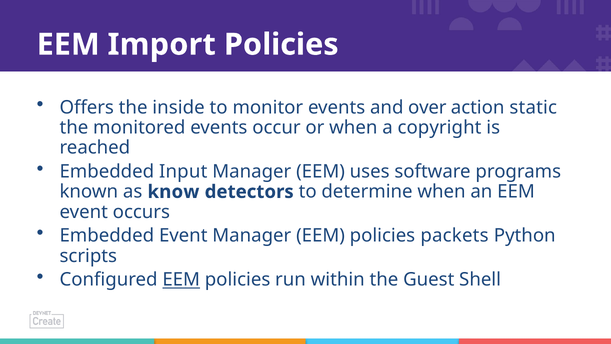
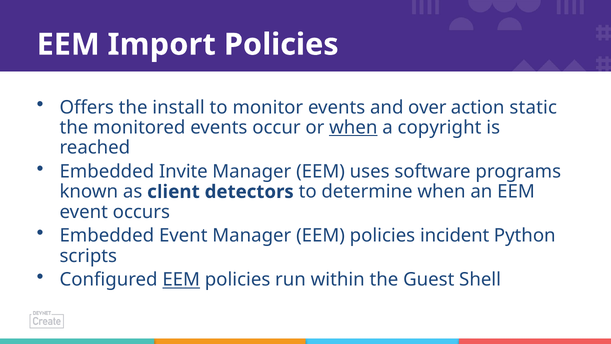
inside: inside -> install
when at (353, 127) underline: none -> present
Input: Input -> Invite
know: know -> client
packets: packets -> incident
